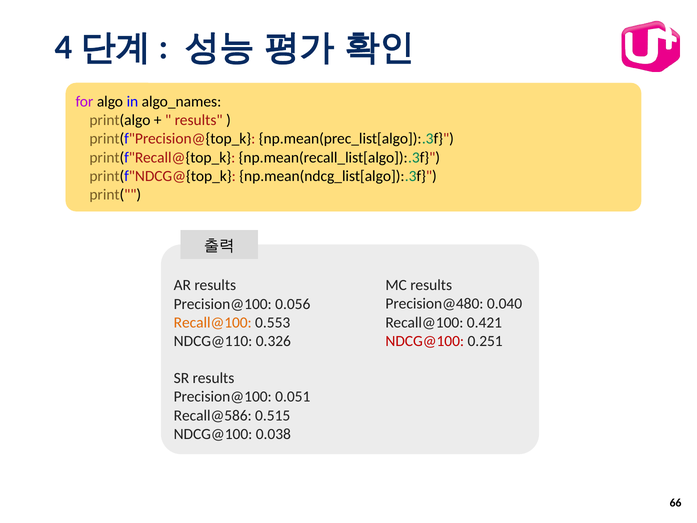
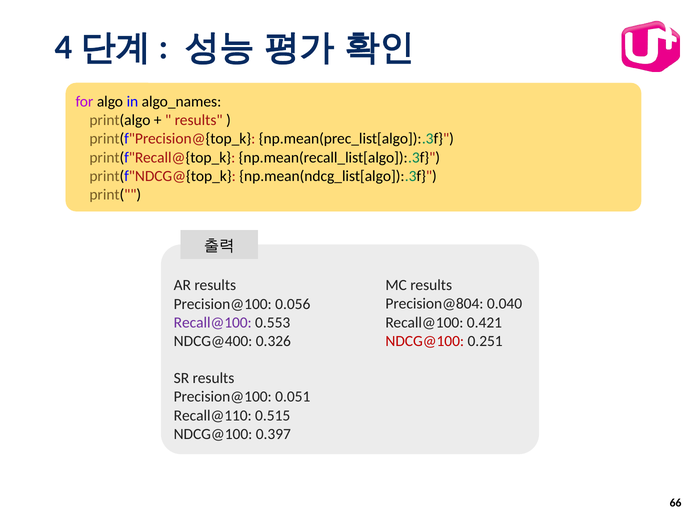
Precision@480: Precision@480 -> Precision@804
Recall@100 at (213, 322) colour: orange -> purple
NDCG@110: NDCG@110 -> NDCG@400
Recall@586: Recall@586 -> Recall@110
0.038: 0.038 -> 0.397
